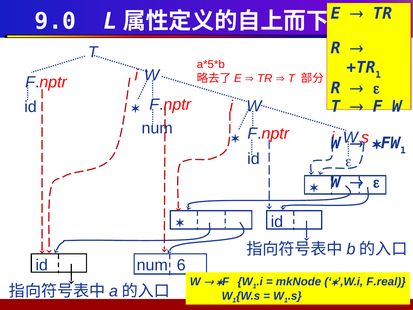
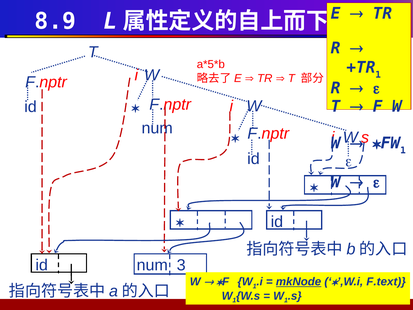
9.0: 9.0 -> 8.9
6: 6 -> 3
mkNode underline: none -> present
F.real: F.real -> F.text
